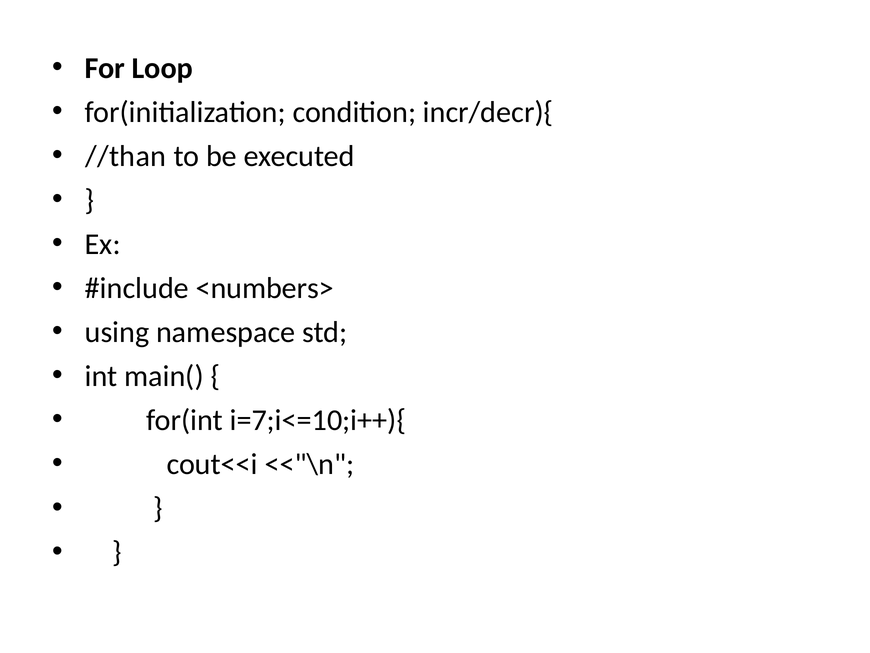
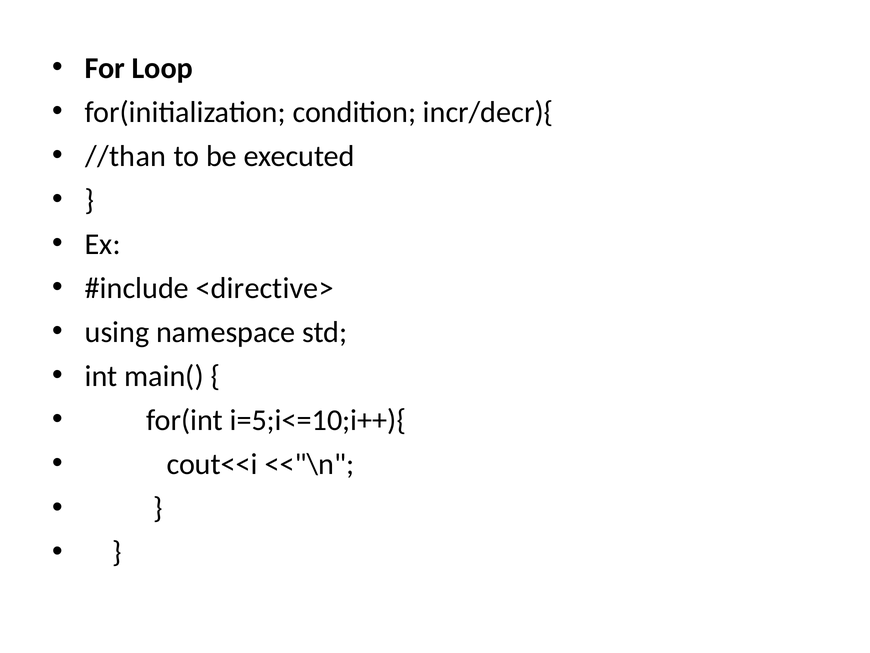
<numbers>: <numbers> -> <directive>
i=7;i<=10;i++){: i=7;i<=10;i++){ -> i=5;i<=10;i++){
